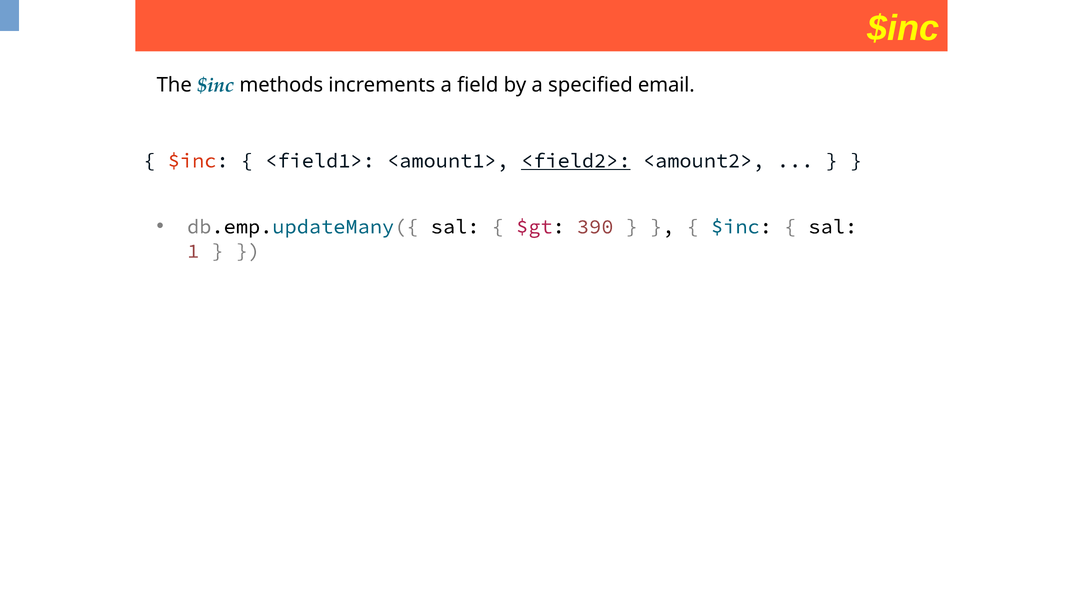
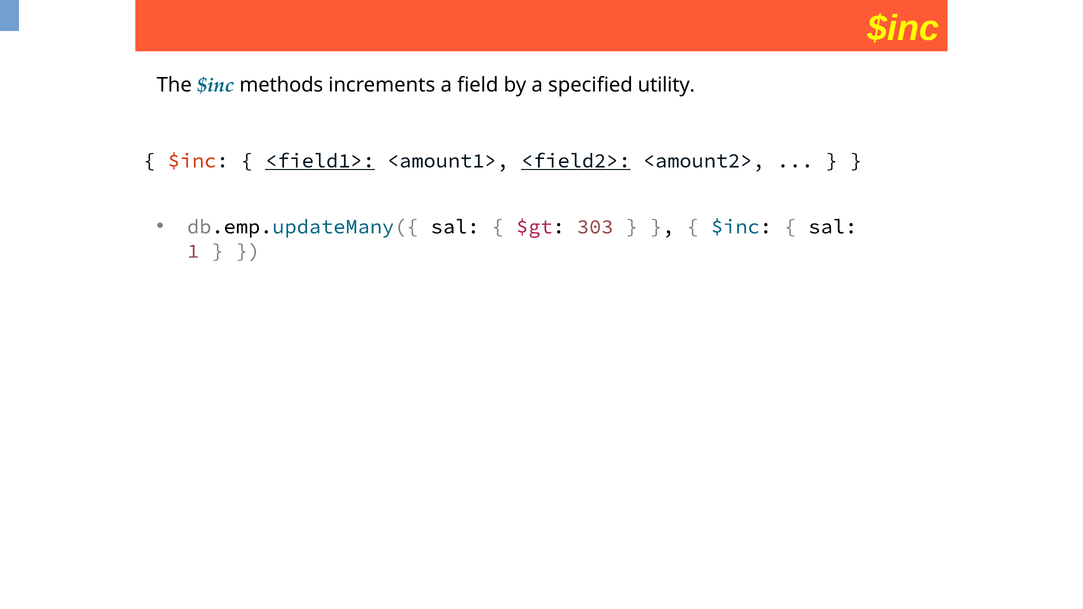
email: email -> utility
<field1> underline: none -> present
390: 390 -> 303
